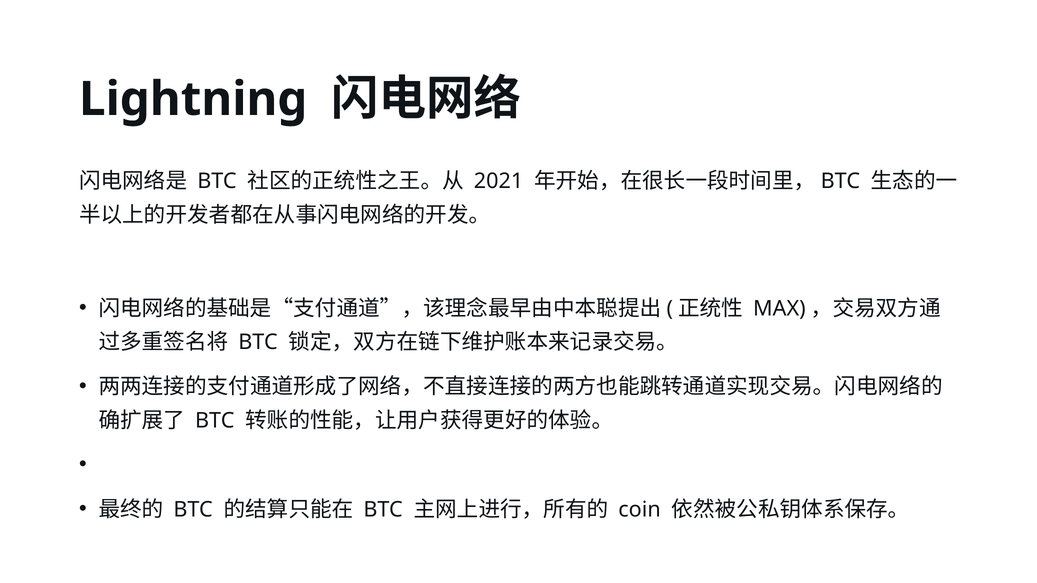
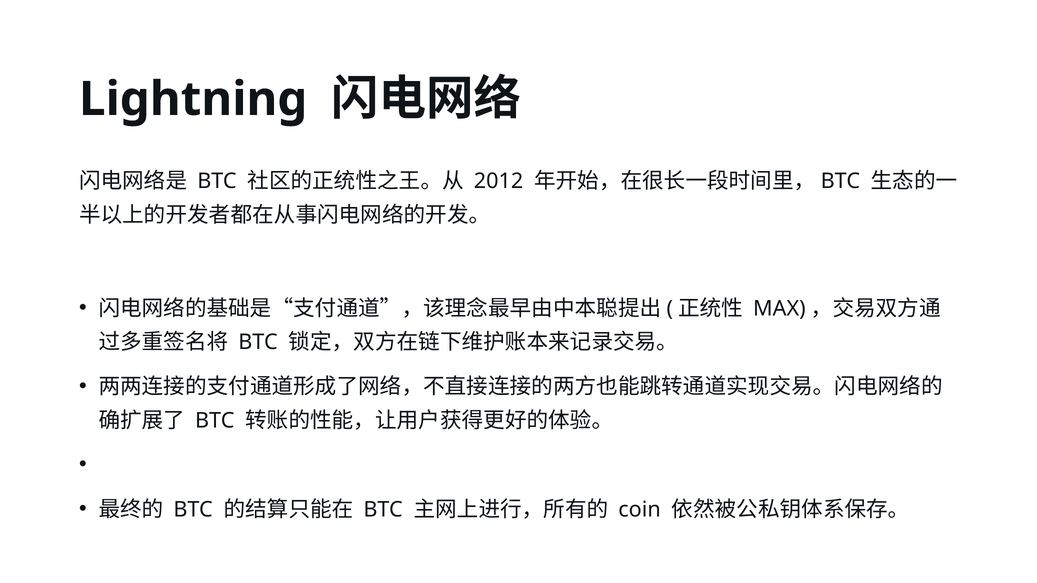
2021: 2021 -> 2012
